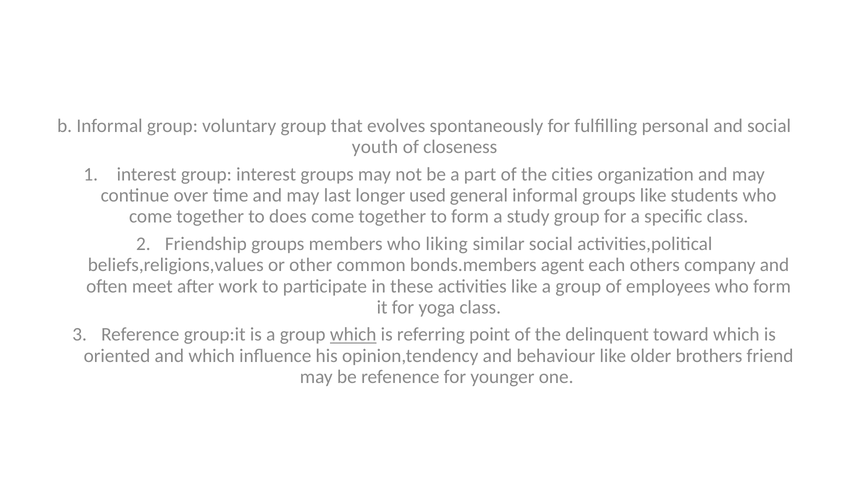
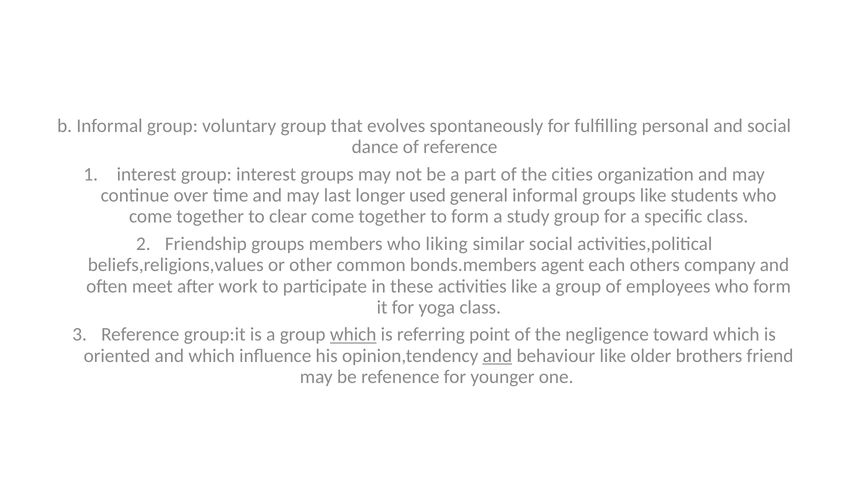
youth: youth -> dance
of closeness: closeness -> reference
does: does -> clear
delinquent: delinquent -> negligence
and at (497, 356) underline: none -> present
